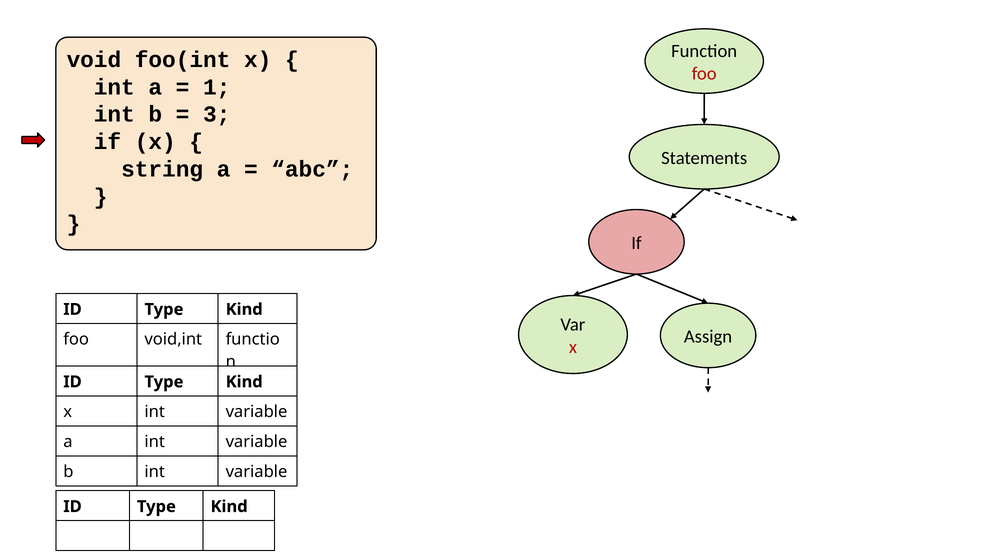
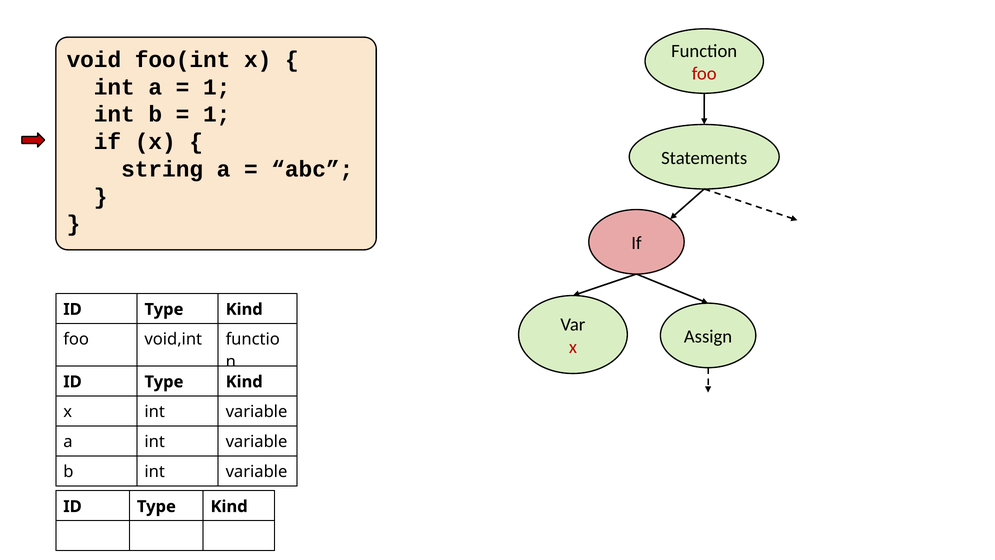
3 at (217, 114): 3 -> 1
